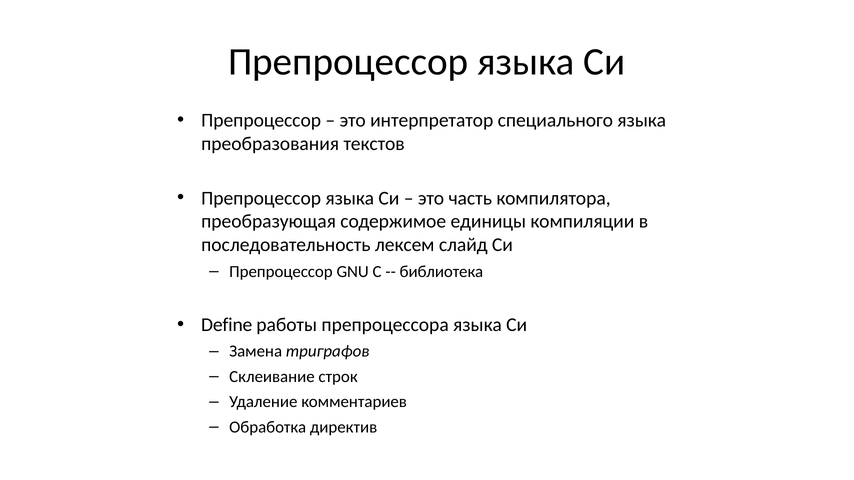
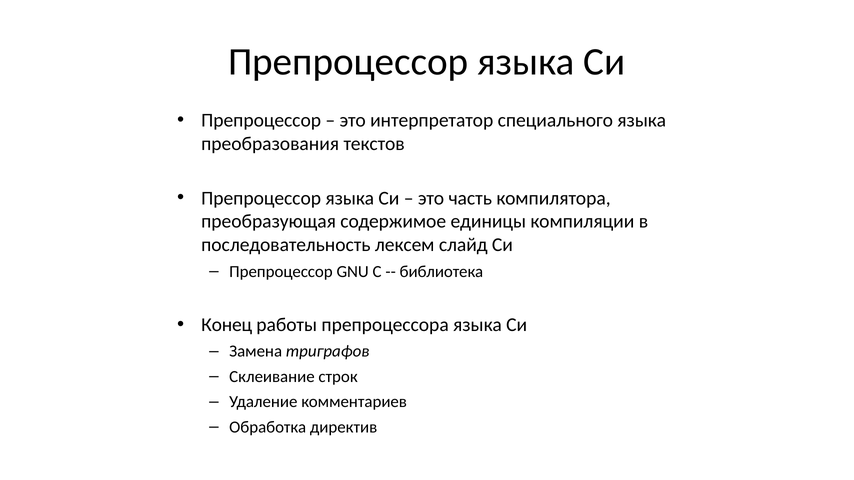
Define: Define -> Конец
